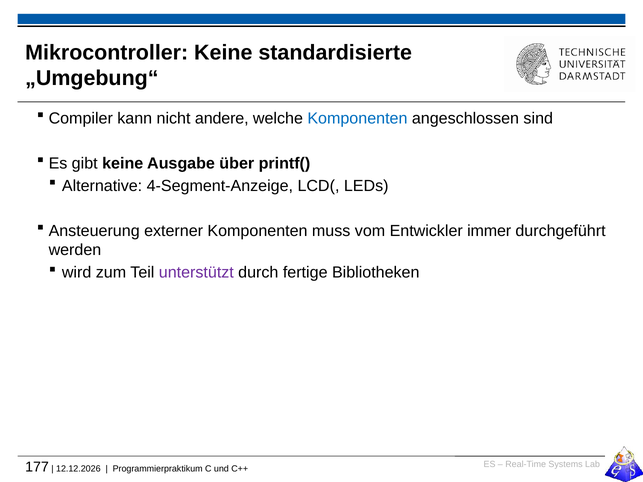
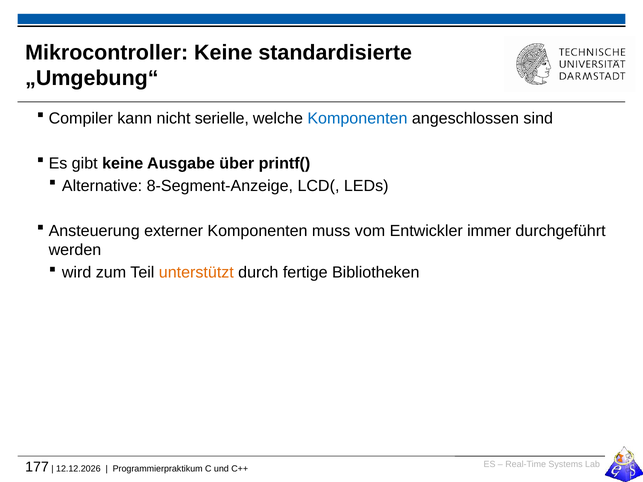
andere: andere -> serielle
4-Segment-Anzeige: 4-Segment-Anzeige -> 8-Segment-Anzeige
unterstützt colour: purple -> orange
